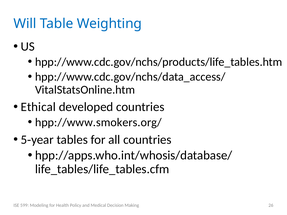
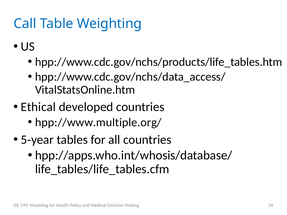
Will: Will -> Call
hpp://www.smokers.org/: hpp://www.smokers.org/ -> hpp://www.multiple.org/
